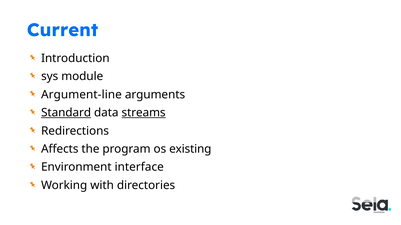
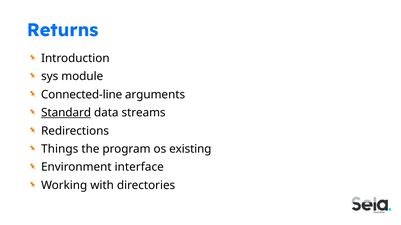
Current: Current -> Returns
Argument-line: Argument-line -> Connected-line
streams underline: present -> none
Affects: Affects -> Things
